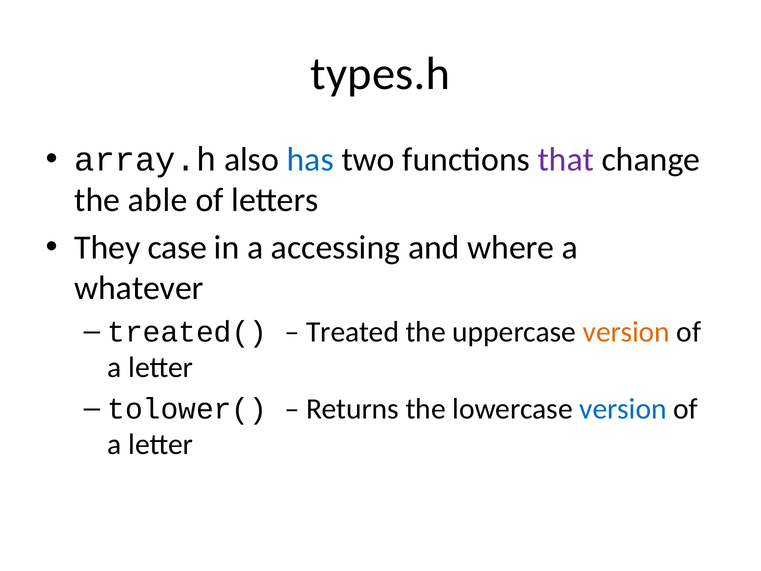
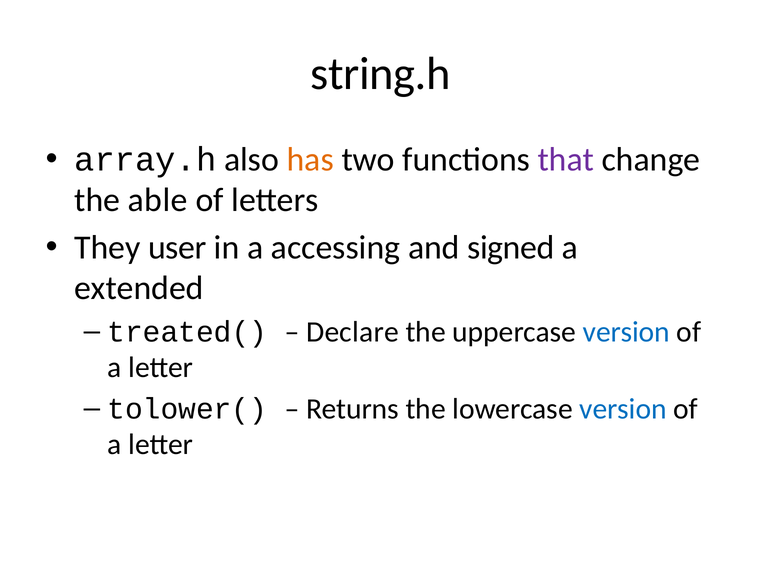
types.h: types.h -> string.h
has colour: blue -> orange
case: case -> user
where: where -> signed
whatever: whatever -> extended
Treated: Treated -> Declare
version at (626, 332) colour: orange -> blue
